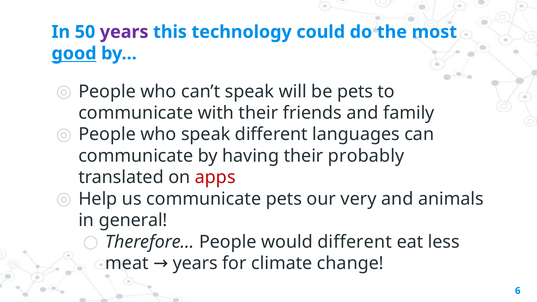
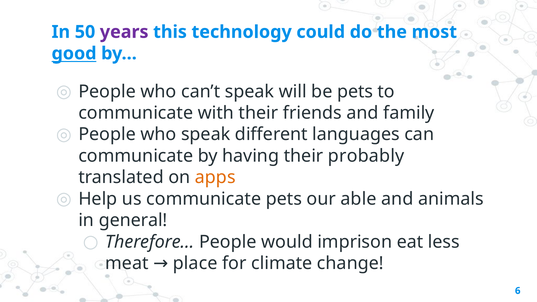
apps colour: red -> orange
very: very -> able
would different: different -> imprison
meat years: years -> place
